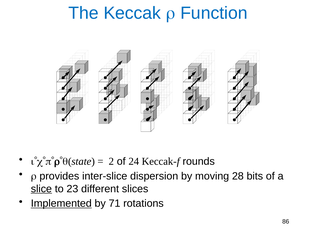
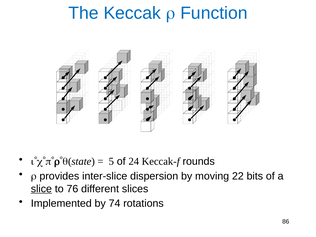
2: 2 -> 5
28: 28 -> 22
23: 23 -> 76
Implemented underline: present -> none
71: 71 -> 74
